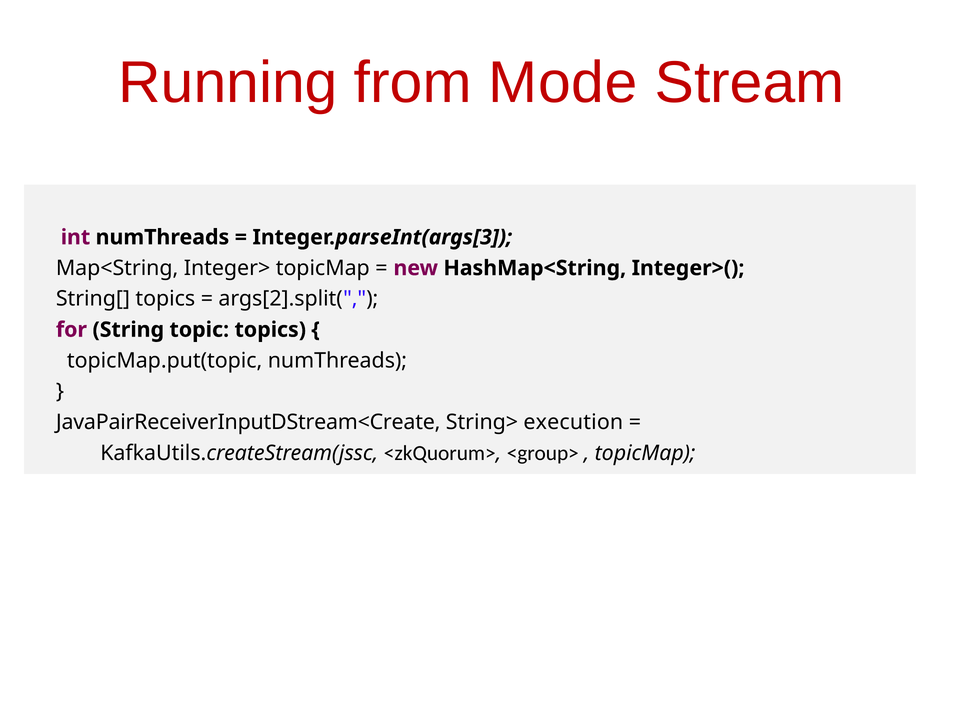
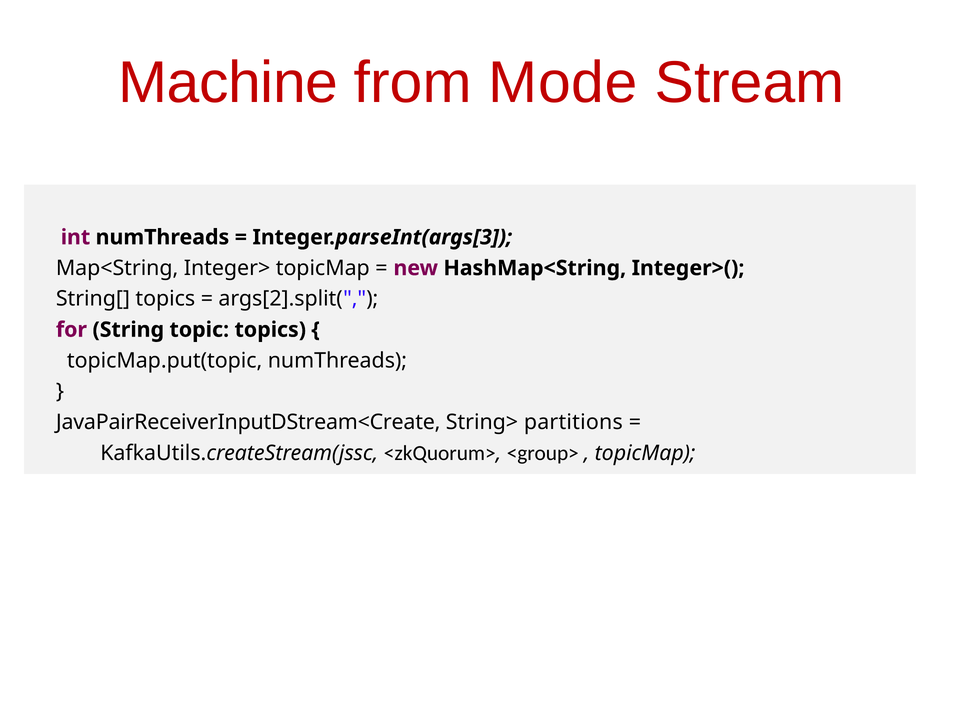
Running: Running -> Machine
execution: execution -> partitions
